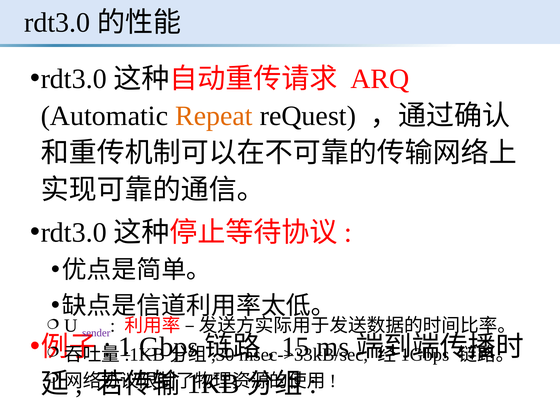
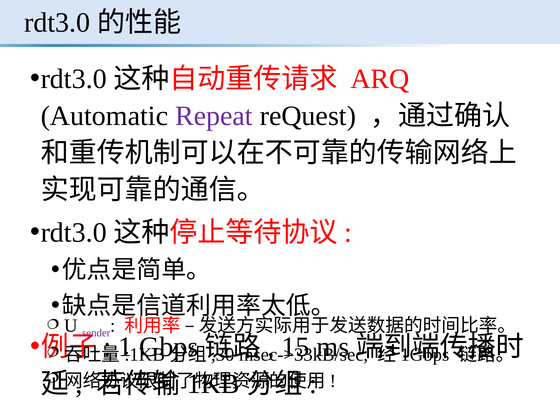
Repeat colour: orange -> purple
